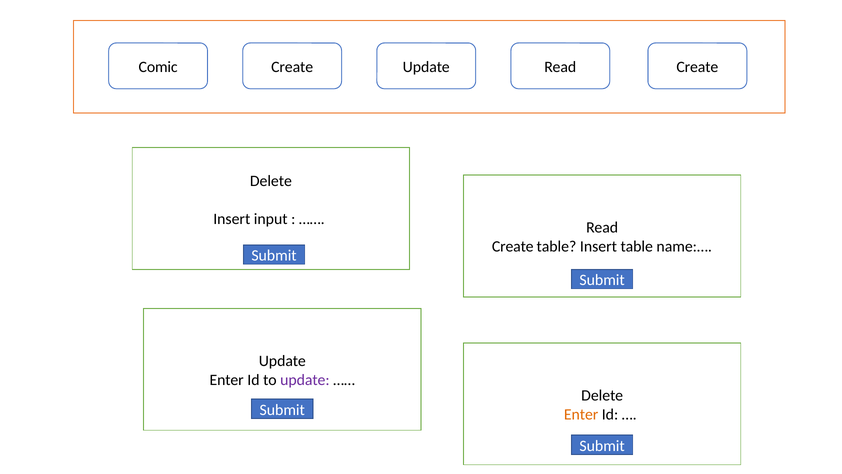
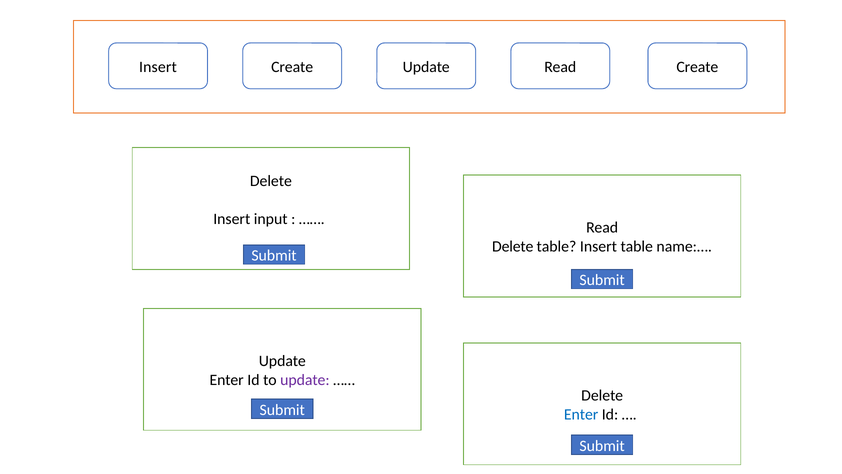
Comic at (158, 67): Comic -> Insert
Create at (513, 246): Create -> Delete
Enter at (581, 414) colour: orange -> blue
